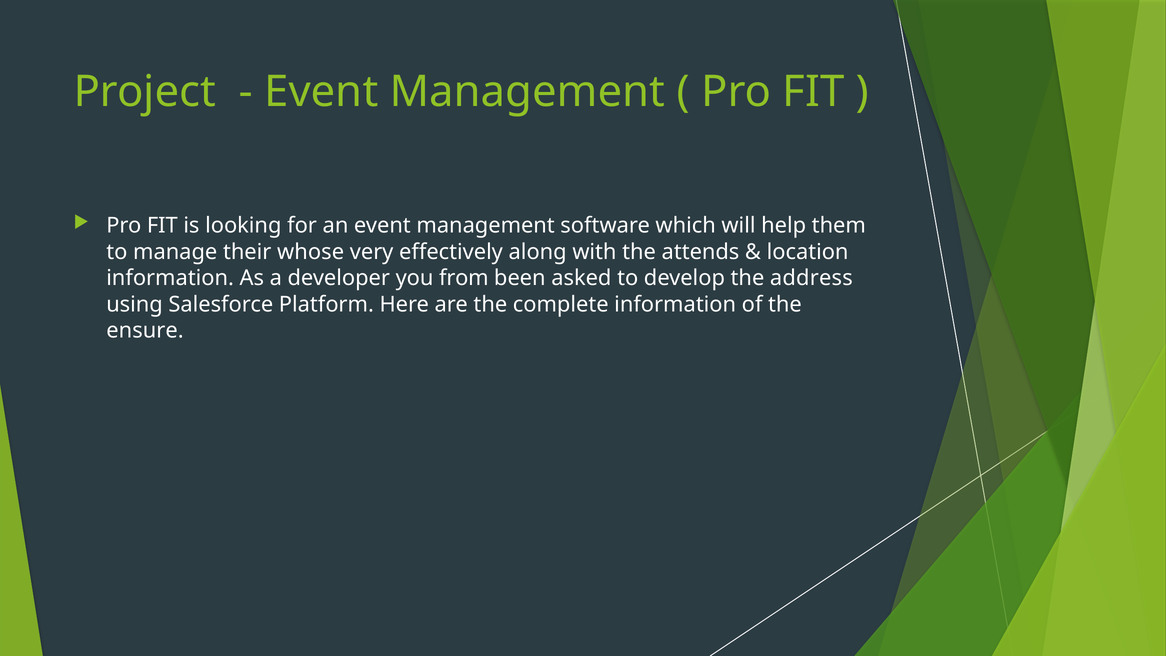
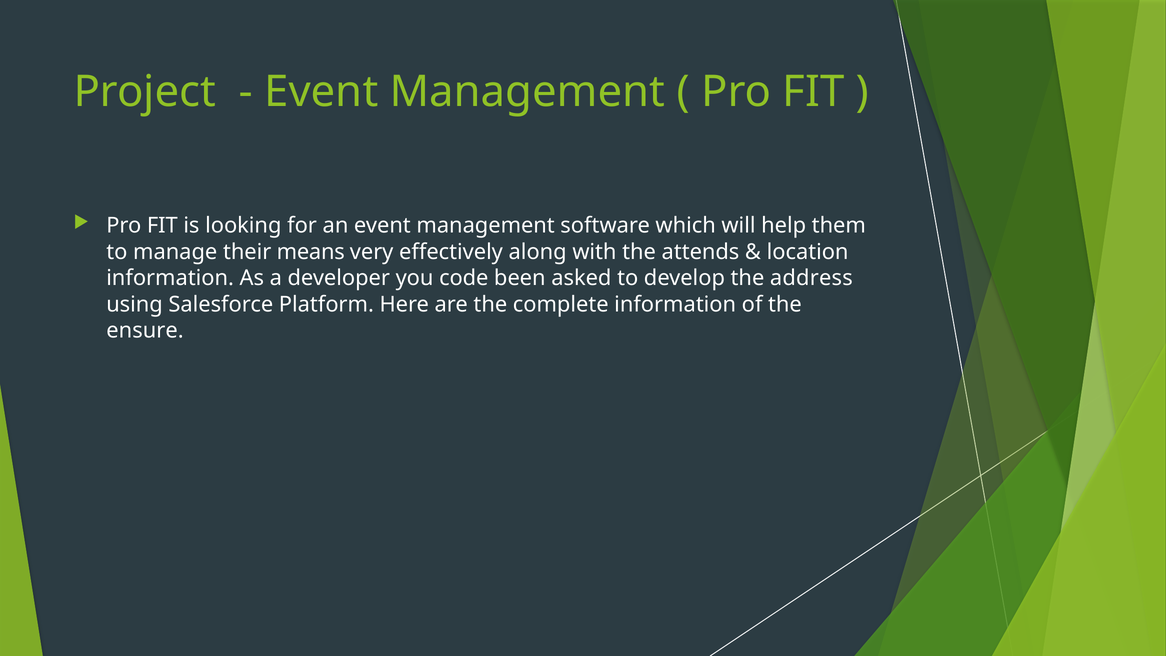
whose: whose -> means
from: from -> code
